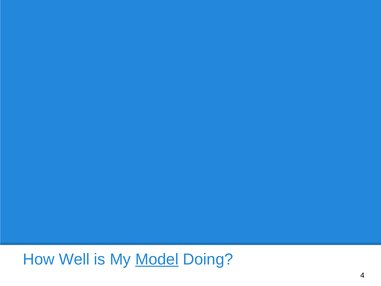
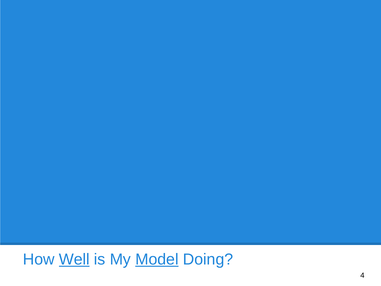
Well underline: none -> present
